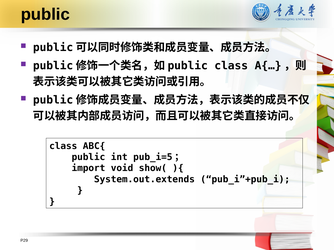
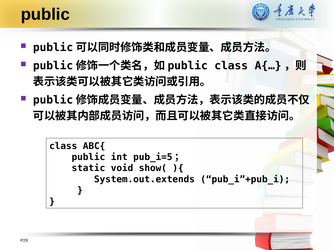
import: import -> static
